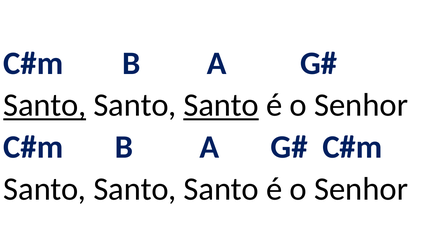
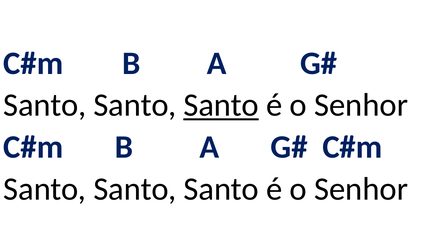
Santo at (45, 105) underline: present -> none
